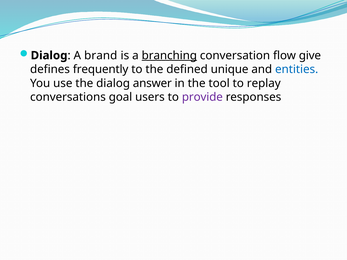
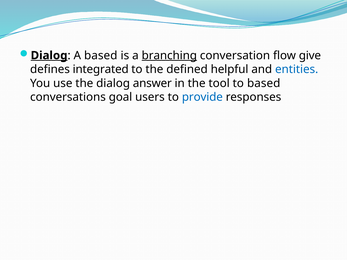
Dialog at (49, 56) underline: none -> present
A brand: brand -> based
frequently: frequently -> integrated
unique: unique -> helpful
to replay: replay -> based
provide colour: purple -> blue
